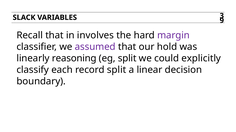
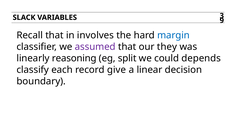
margin colour: purple -> blue
hold: hold -> they
explicitly: explicitly -> depends
record split: split -> give
